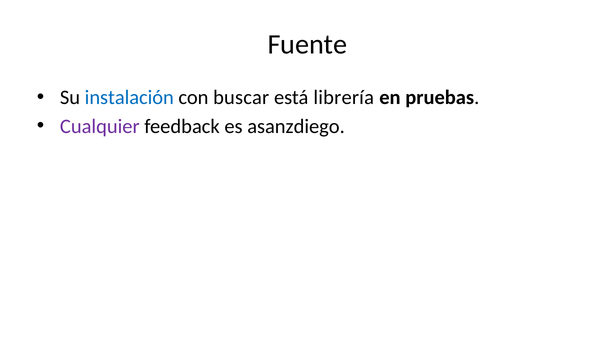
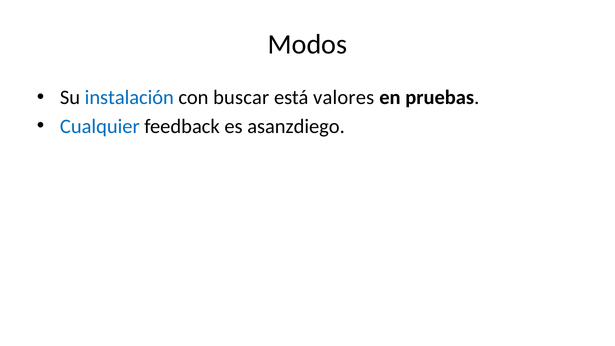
Fuente: Fuente -> Modos
librería: librería -> valores
Cualquier colour: purple -> blue
